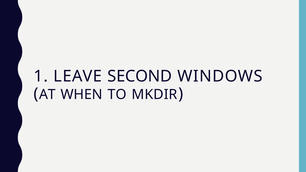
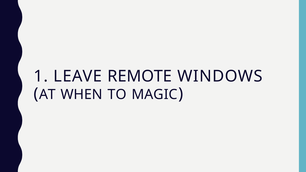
SECOND: SECOND -> REMOTE
MKDIR: MKDIR -> MAGIC
